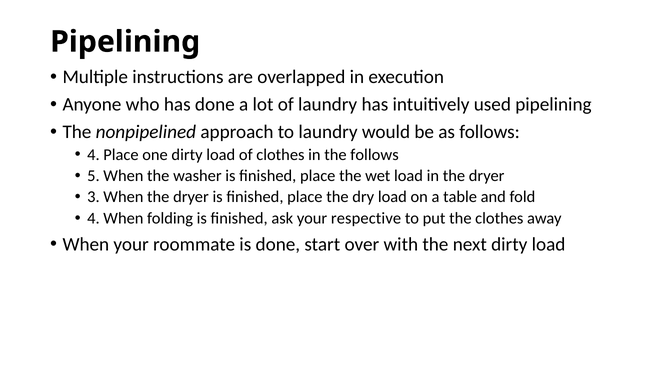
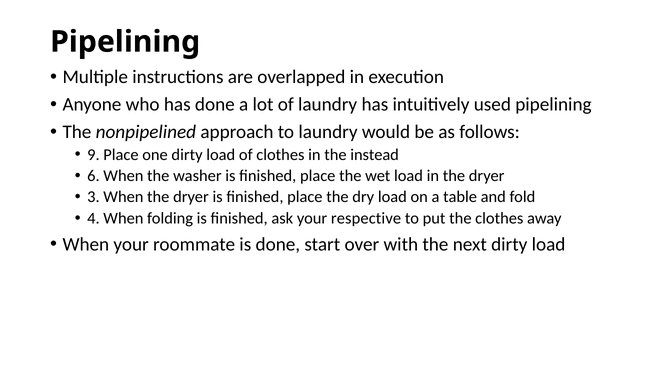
4 at (93, 155): 4 -> 9
the follows: follows -> instead
5: 5 -> 6
